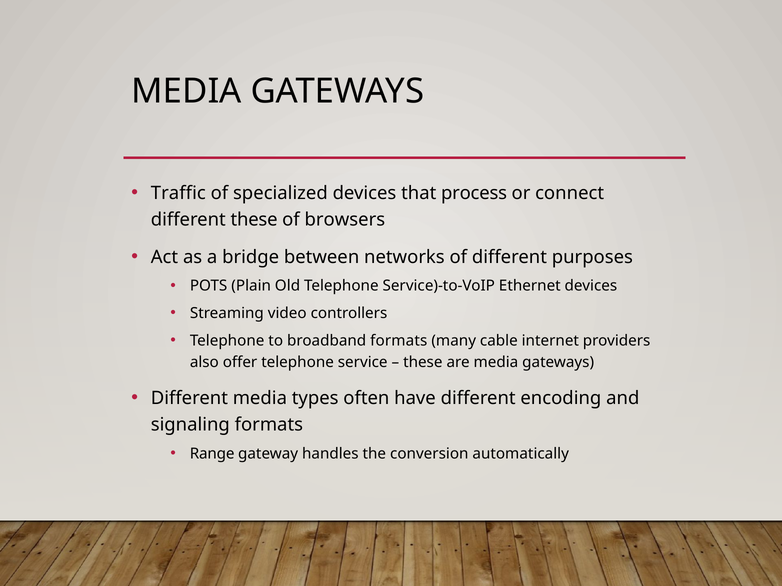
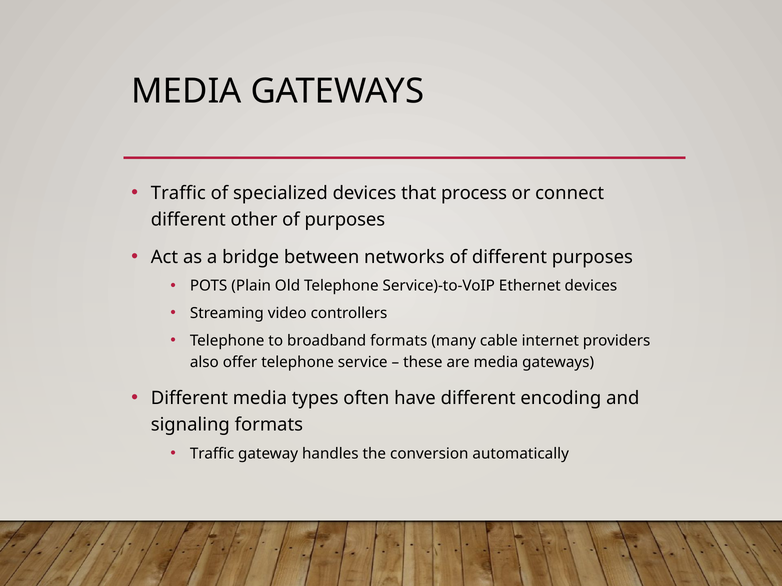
different these: these -> other
of browsers: browsers -> purposes
Range at (212, 454): Range -> Traffic
